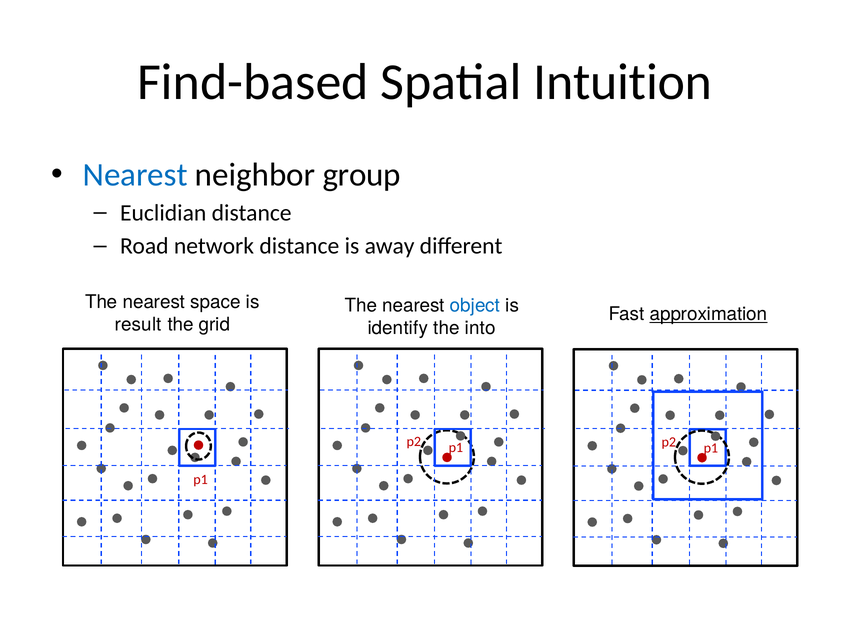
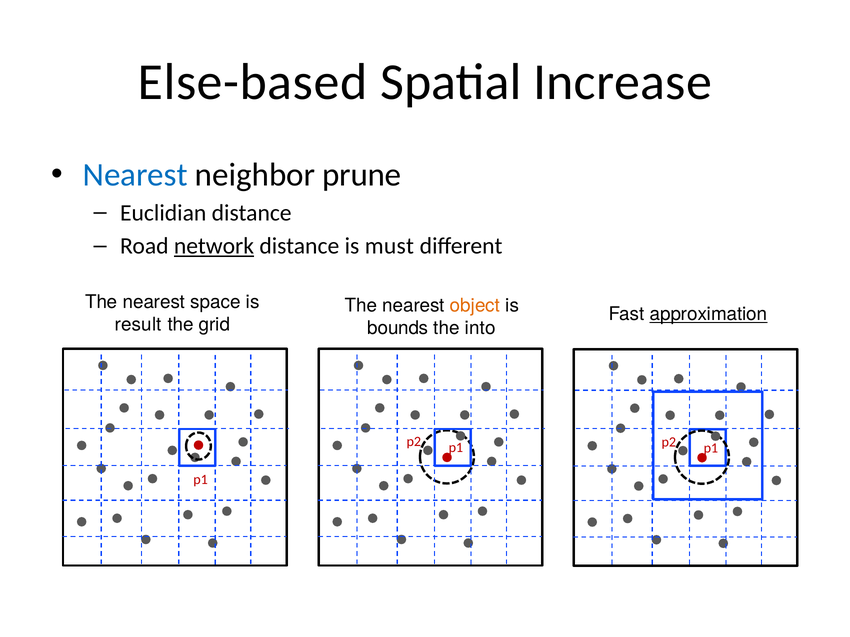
Find-based: Find-based -> Else-based
Intuition: Intuition -> Increase
group: group -> prune
network underline: none -> present
away: away -> must
object colour: blue -> orange
identify: identify -> bounds
